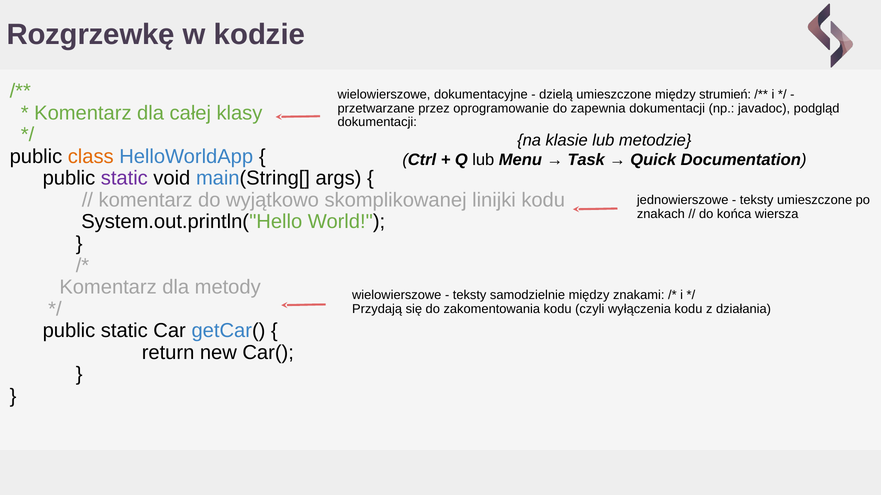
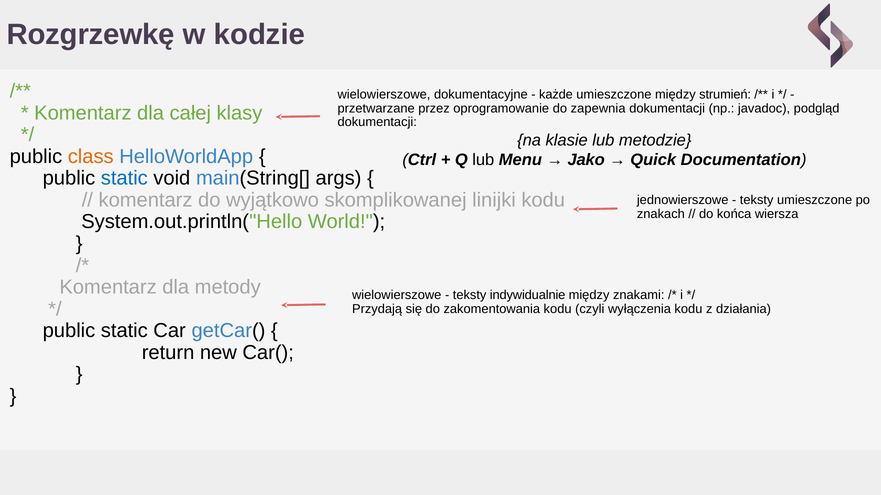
dzielą: dzielą -> każde
Task: Task -> Jako
static at (124, 178) colour: purple -> blue
samodzielnie: samodzielnie -> indywidualnie
